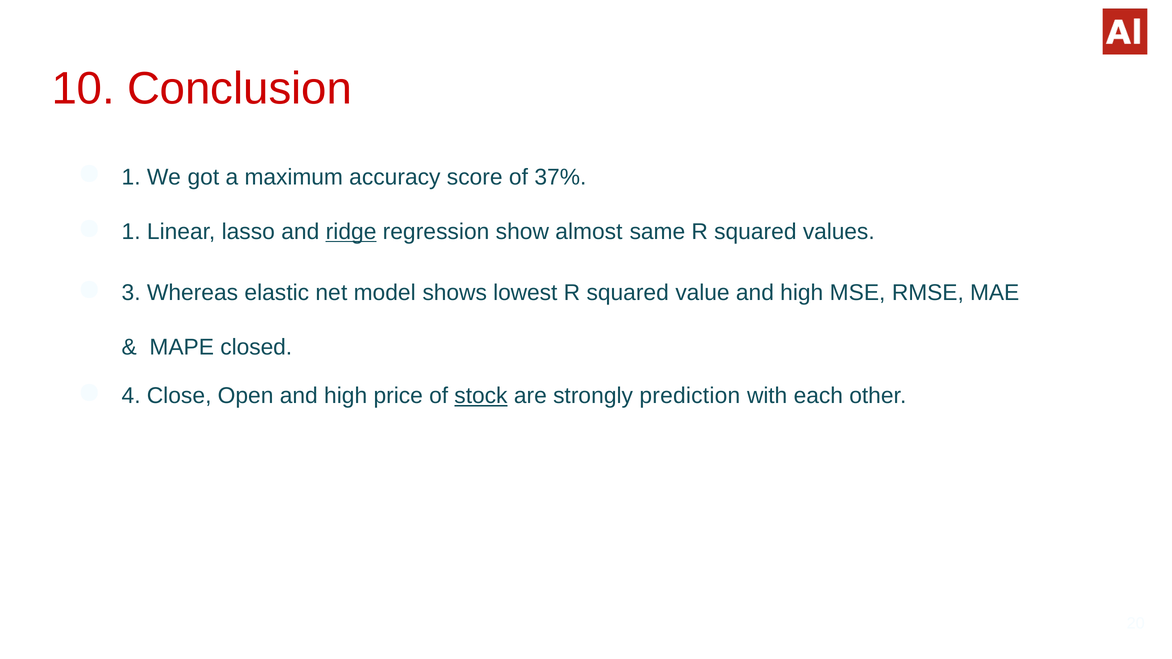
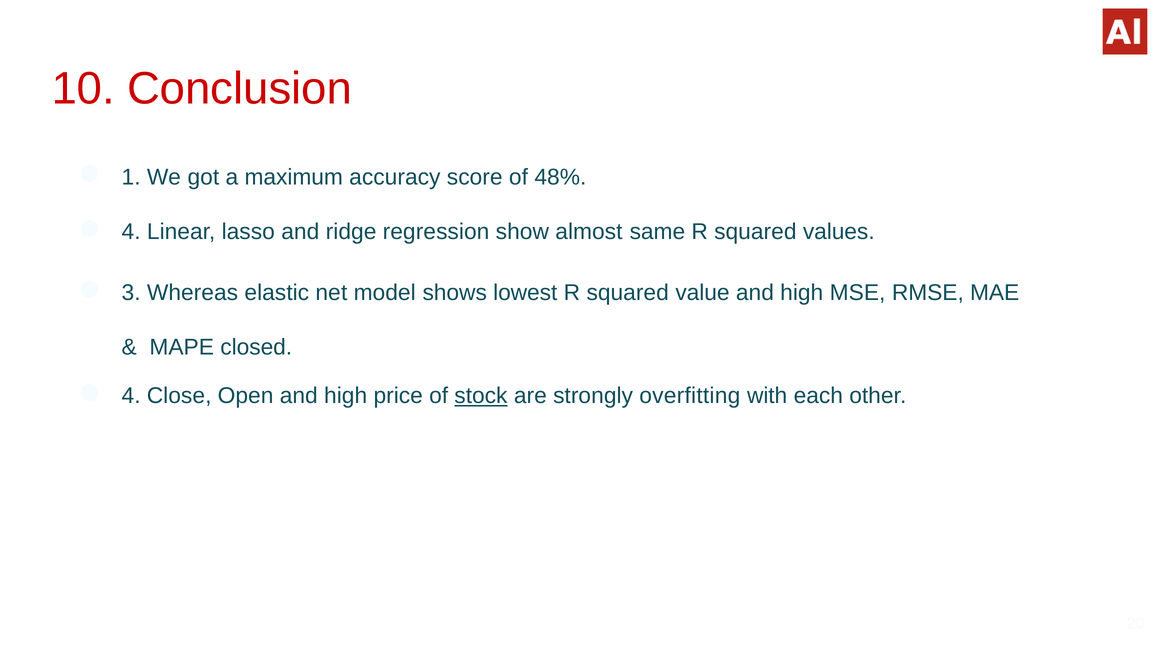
37%: 37% -> 48%
1 at (131, 232): 1 -> 4
ridge underline: present -> none
prediction: prediction -> overfitting
